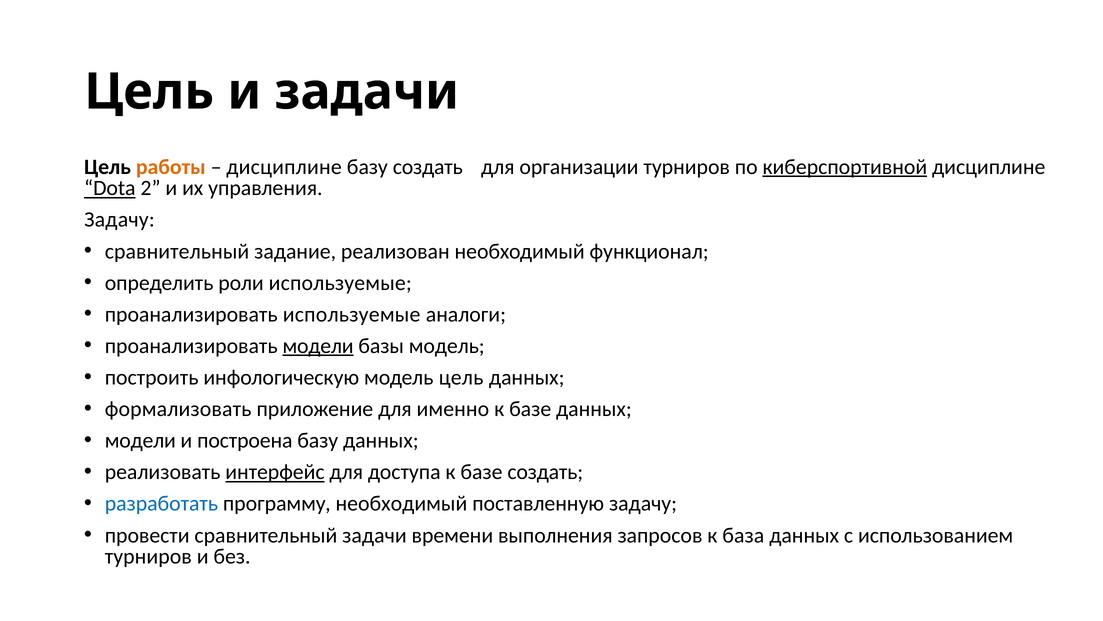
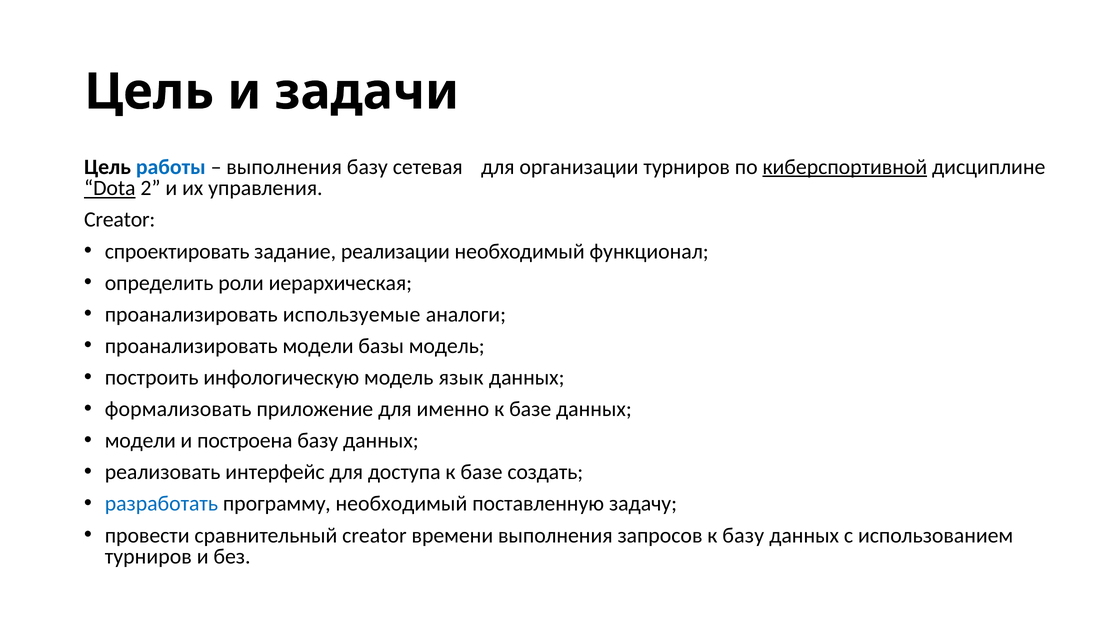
работы colour: orange -> blue
дисциплине at (284, 167): дисциплине -> выполнения
базу создать: создать -> сетевая
Задачу at (119, 220): Задачу -> Creator
сравнительный at (177, 251): сравнительный -> спроектировать
реализован: реализован -> реализации
роли используемые: используемые -> иерархическая
модели at (318, 346) underline: present -> none
модель цель: цель -> язык
интерфейс underline: present -> none
сравнительный задачи: задачи -> creator
к база: база -> базу
